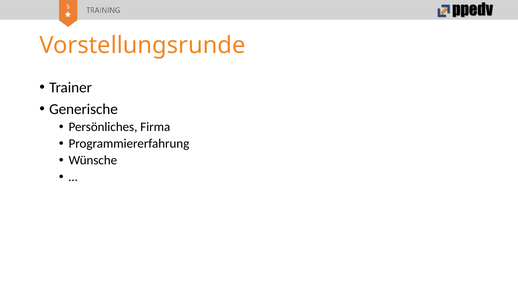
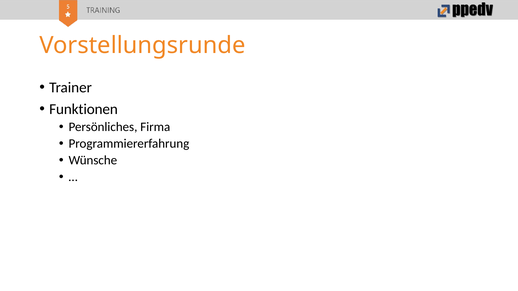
Generische: Generische -> Funktionen
